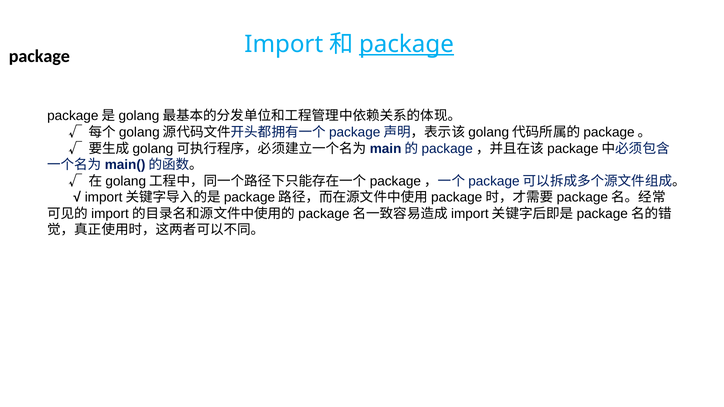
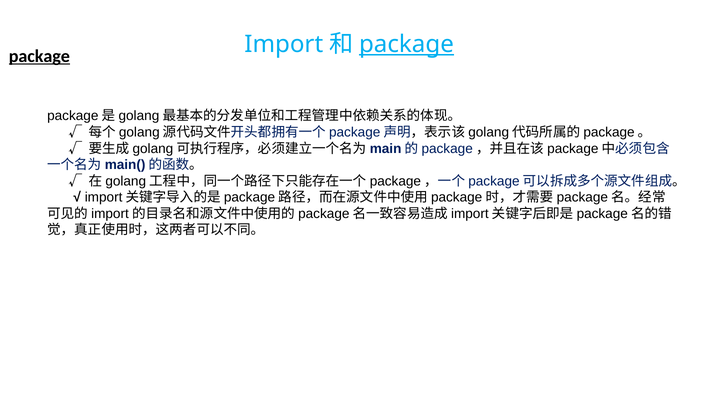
package at (39, 56) underline: none -> present
